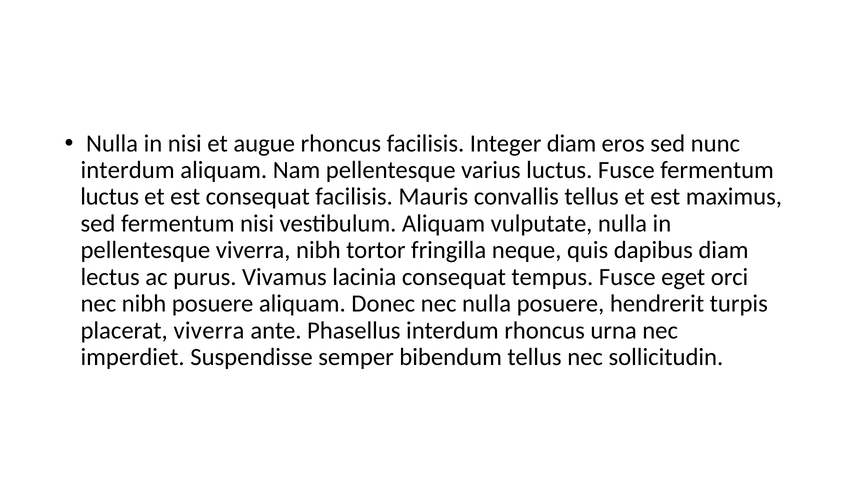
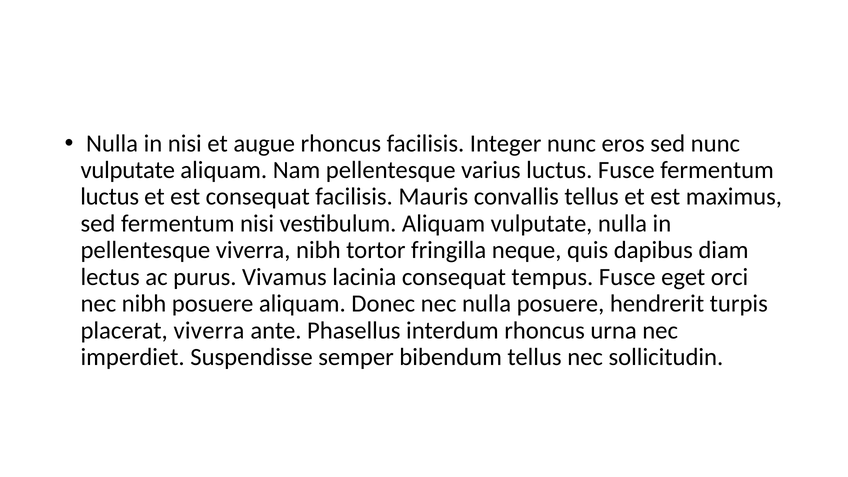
Integer diam: diam -> nunc
interdum at (128, 170): interdum -> vulputate
